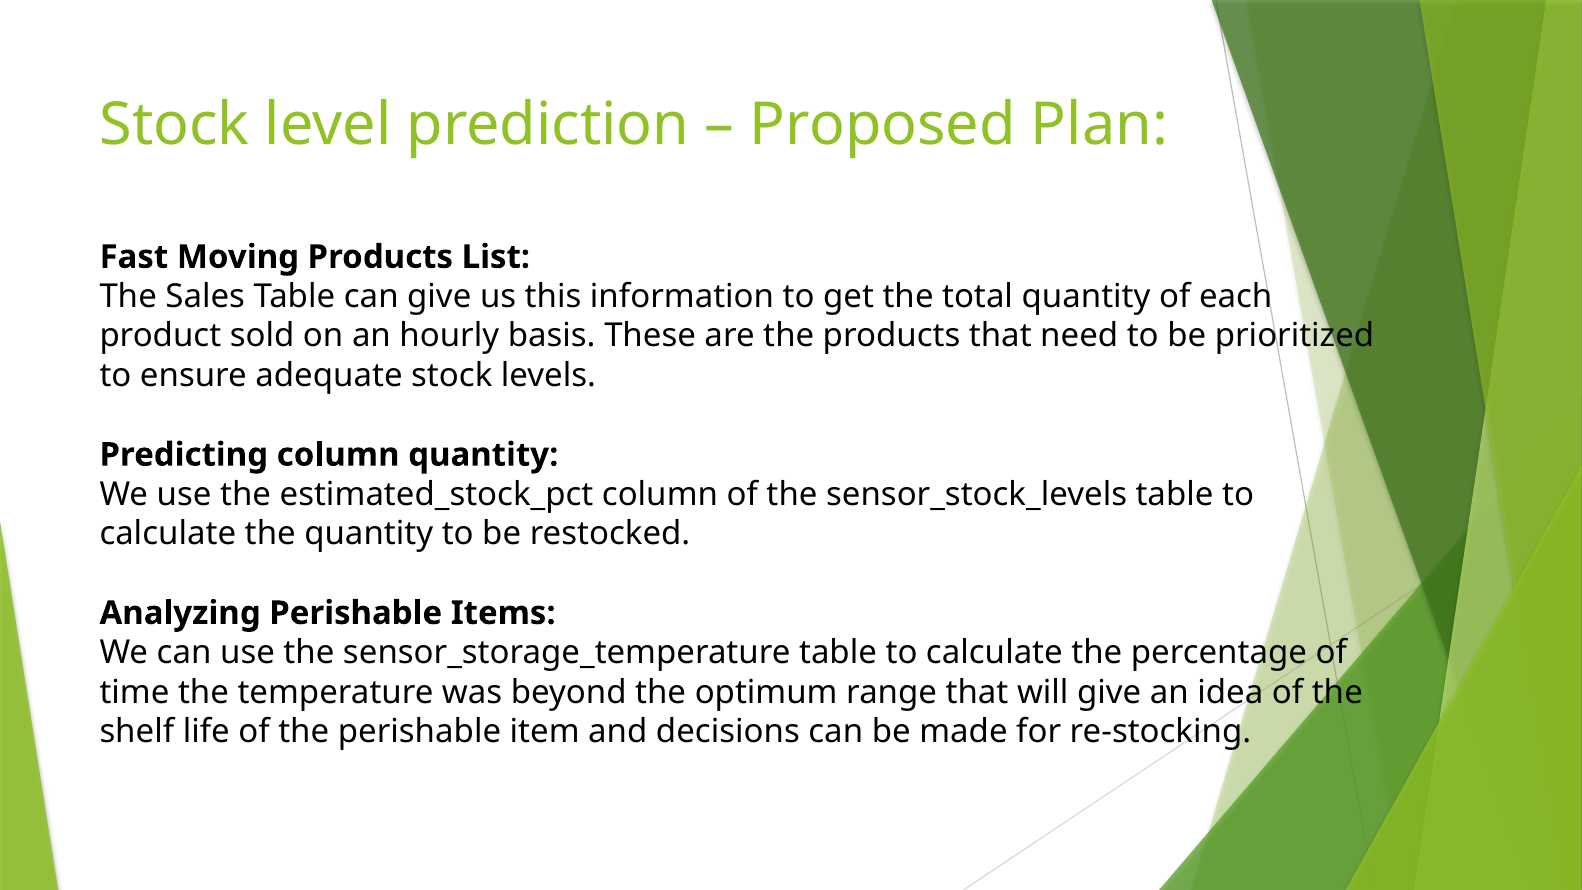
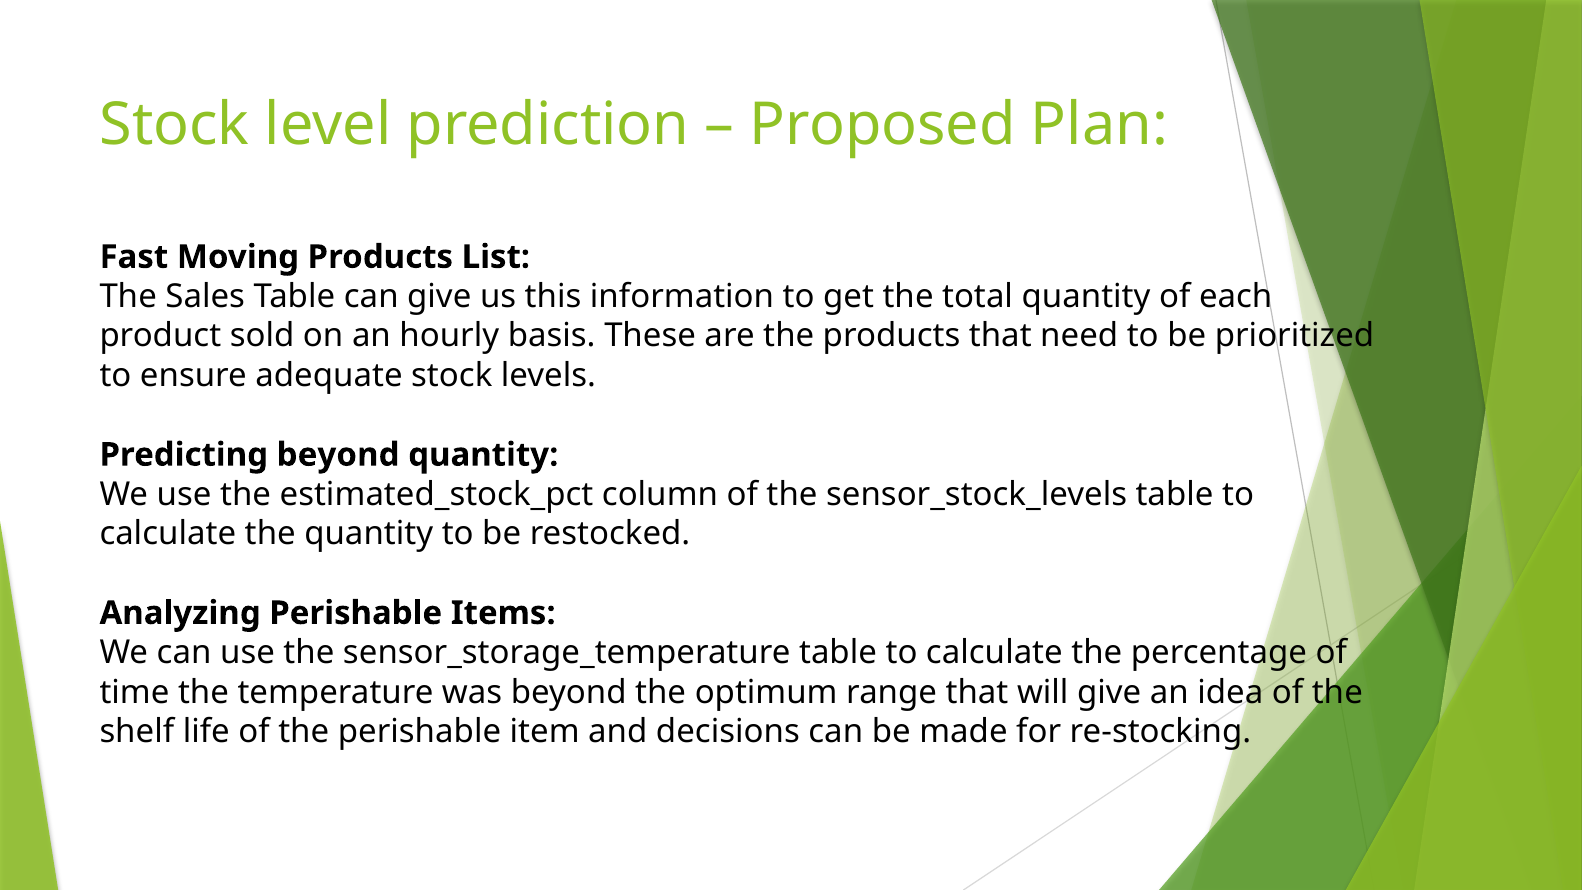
Predicting column: column -> beyond
